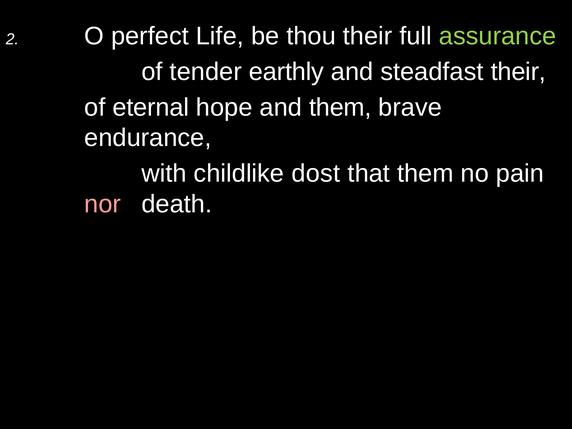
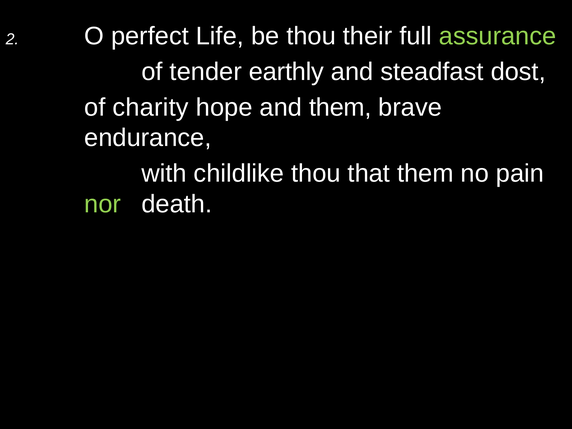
steadfast their: their -> dost
eternal: eternal -> charity
childlike dost: dost -> thou
nor colour: pink -> light green
